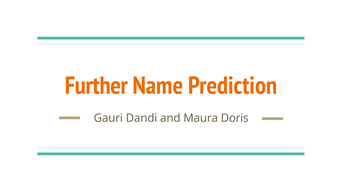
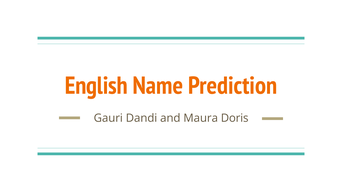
Further: Further -> English
